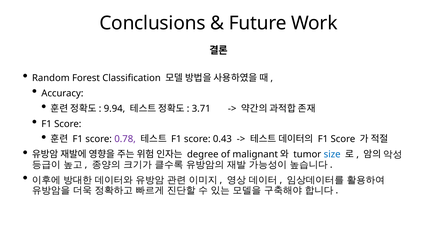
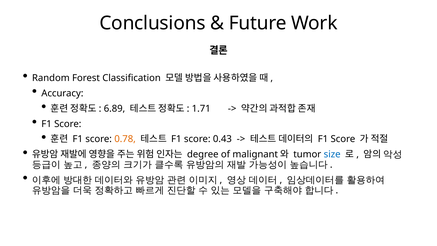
9.94: 9.94 -> 6.89
3.71: 3.71 -> 1.71
0.78 colour: purple -> orange
